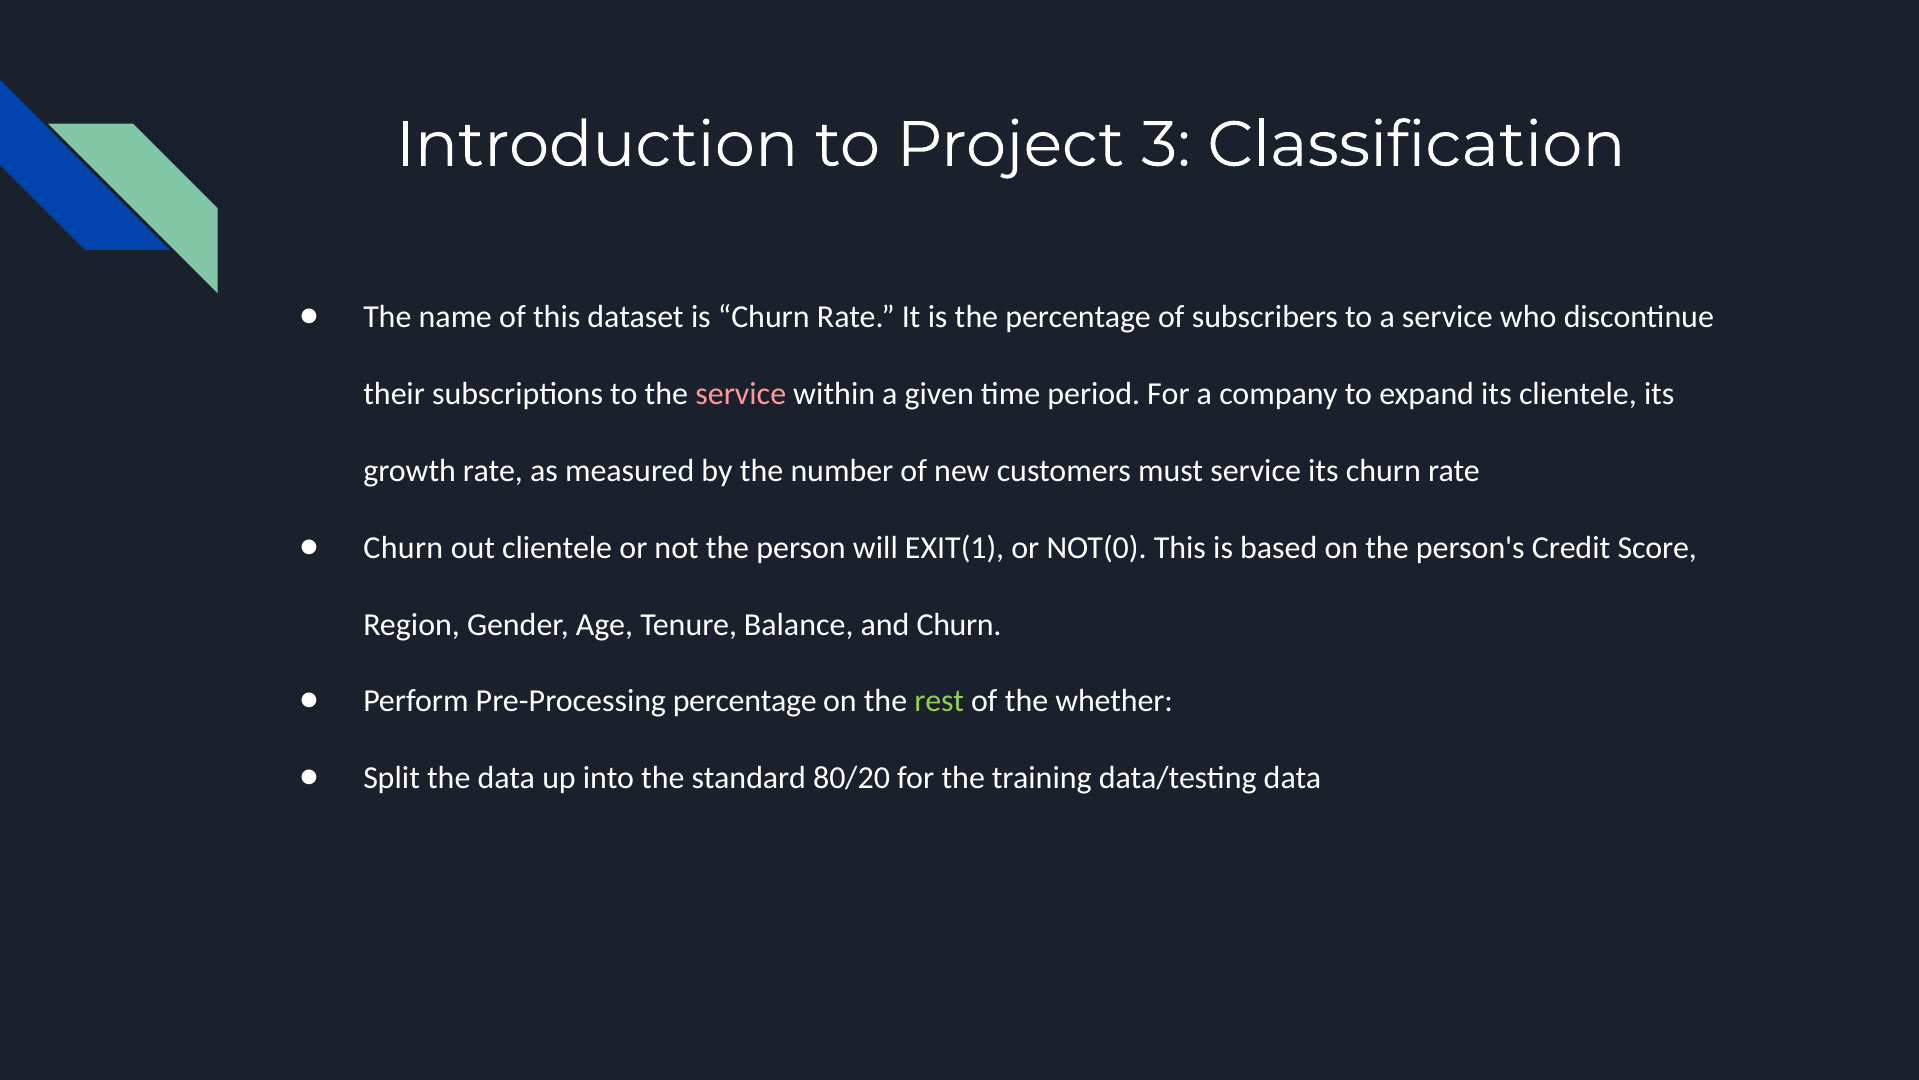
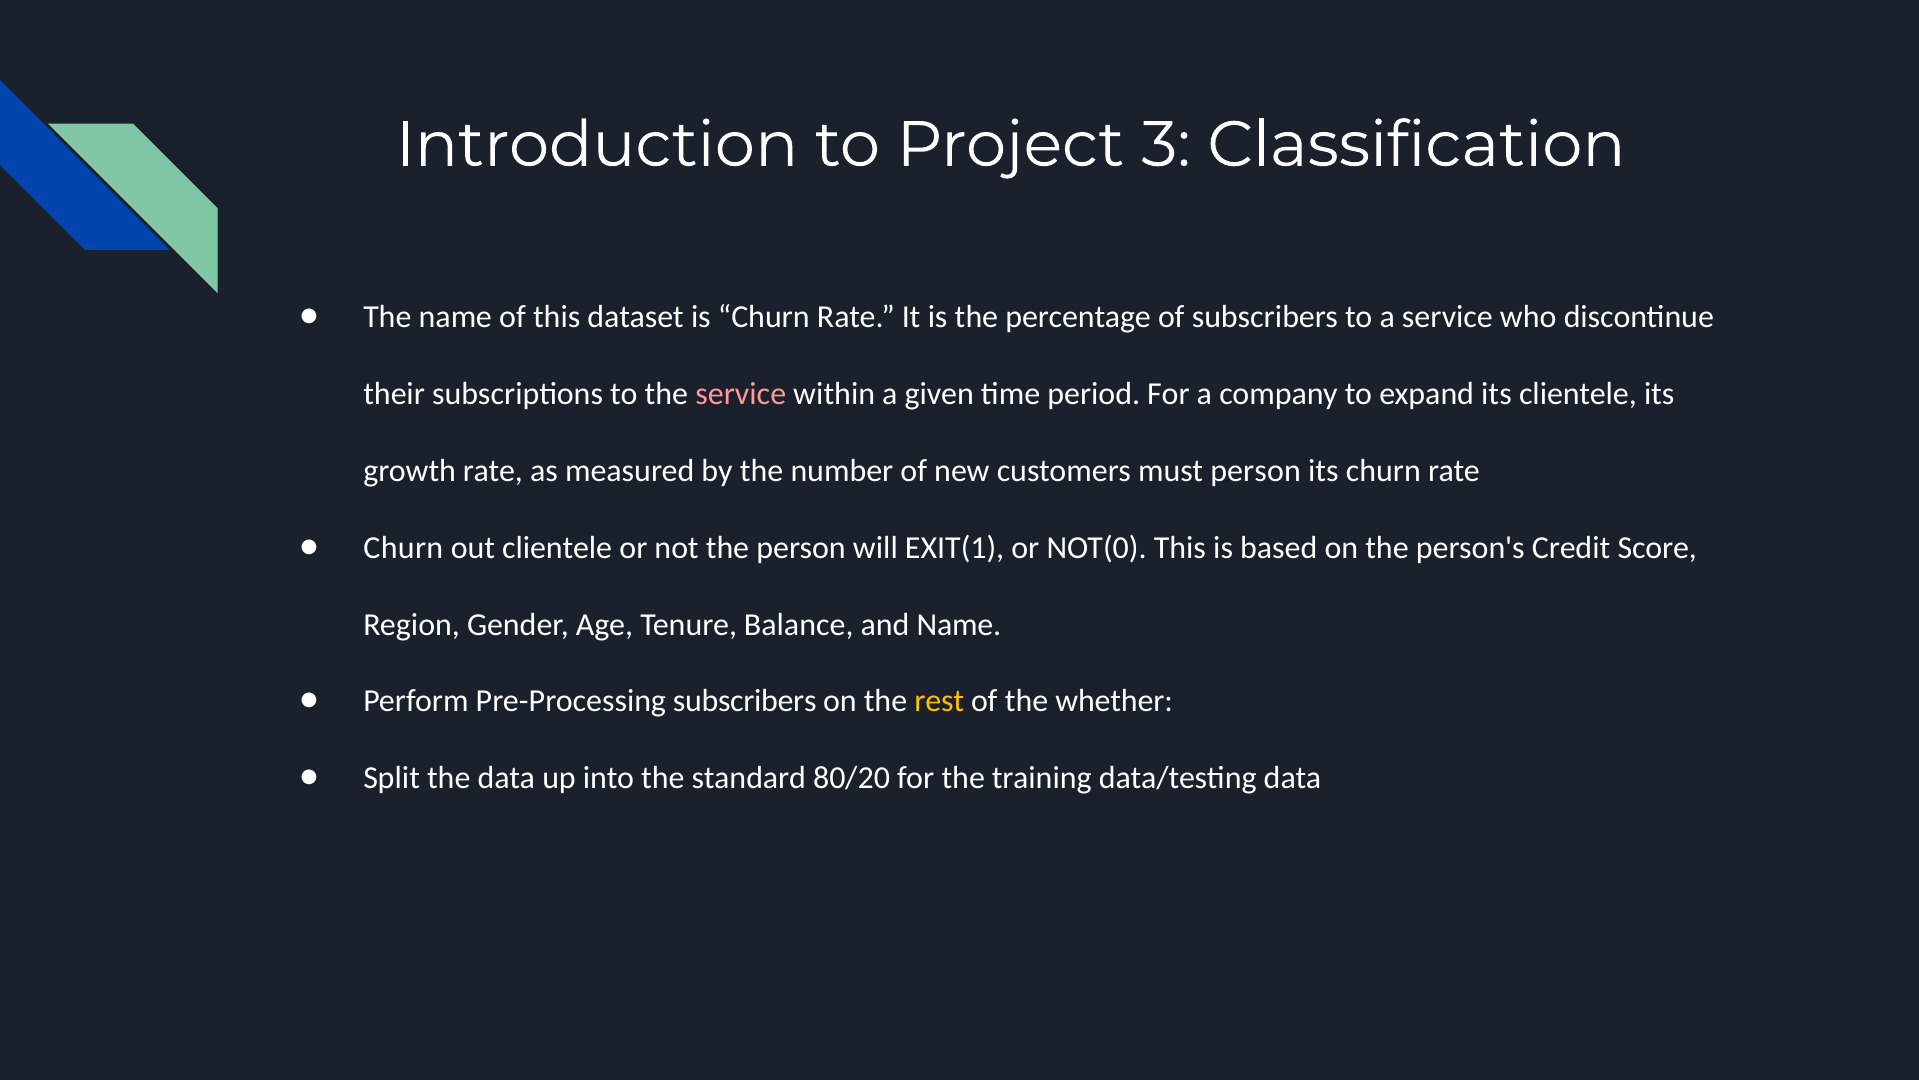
must service: service -> person
and Churn: Churn -> Name
Pre-Processing percentage: percentage -> subscribers
rest colour: light green -> yellow
